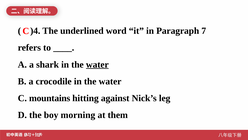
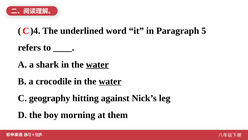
7: 7 -> 5
water at (110, 81) underline: none -> present
mountains: mountains -> geography
